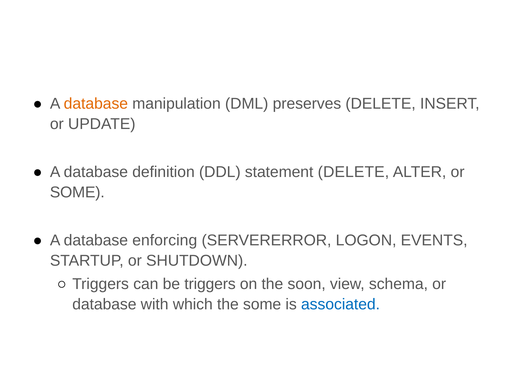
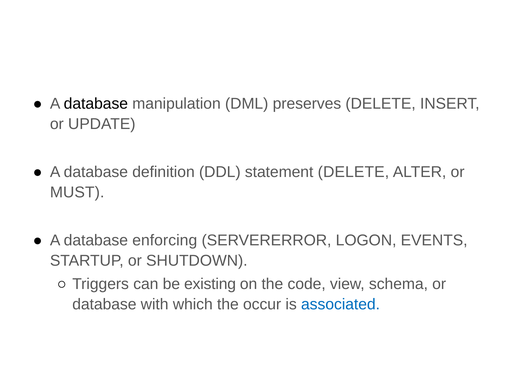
database at (96, 104) colour: orange -> black
SOME at (77, 192): SOME -> MUST
be triggers: triggers -> existing
soon: soon -> code
the some: some -> occur
